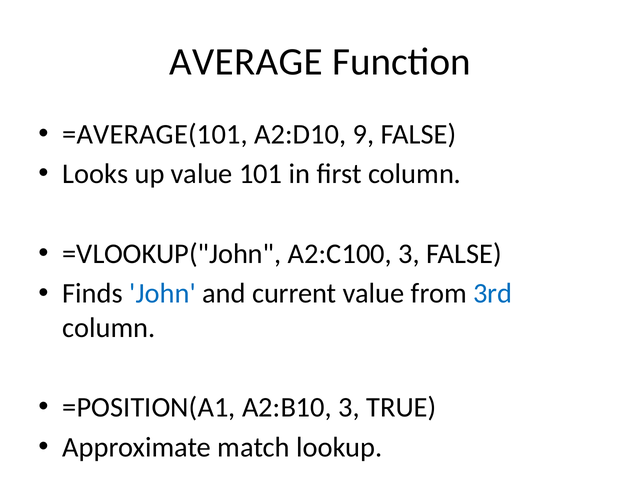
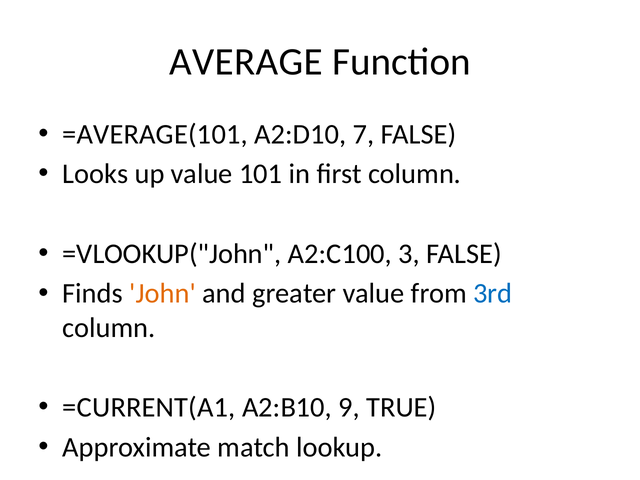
9: 9 -> 7
John colour: blue -> orange
current: current -> greater
=POSITION(A1: =POSITION(A1 -> =CURRENT(A1
A2:B10 3: 3 -> 9
